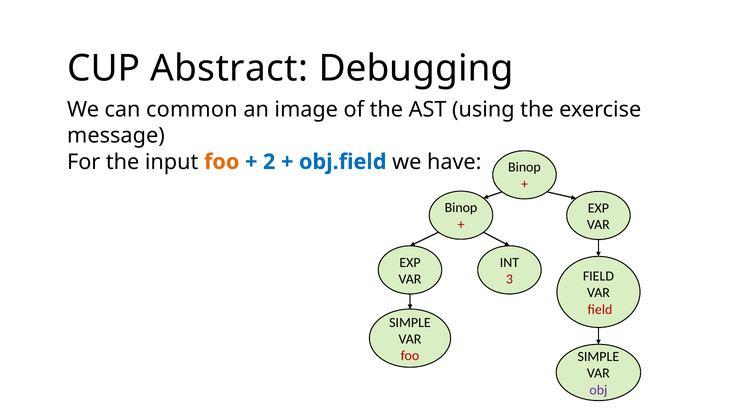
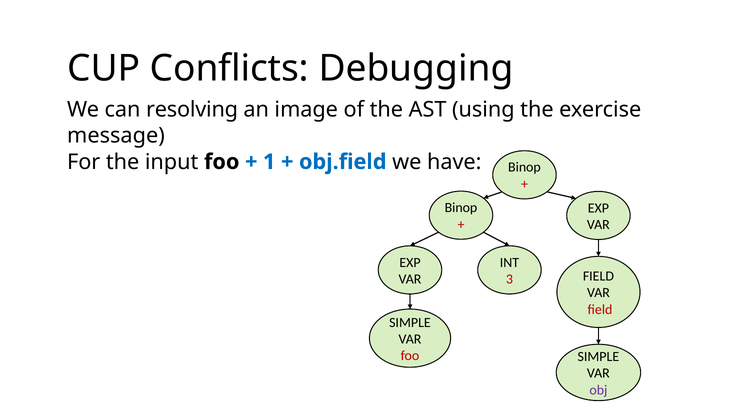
Abstract: Abstract -> Conflicts
common: common -> resolving
foo at (222, 162) colour: orange -> black
2: 2 -> 1
